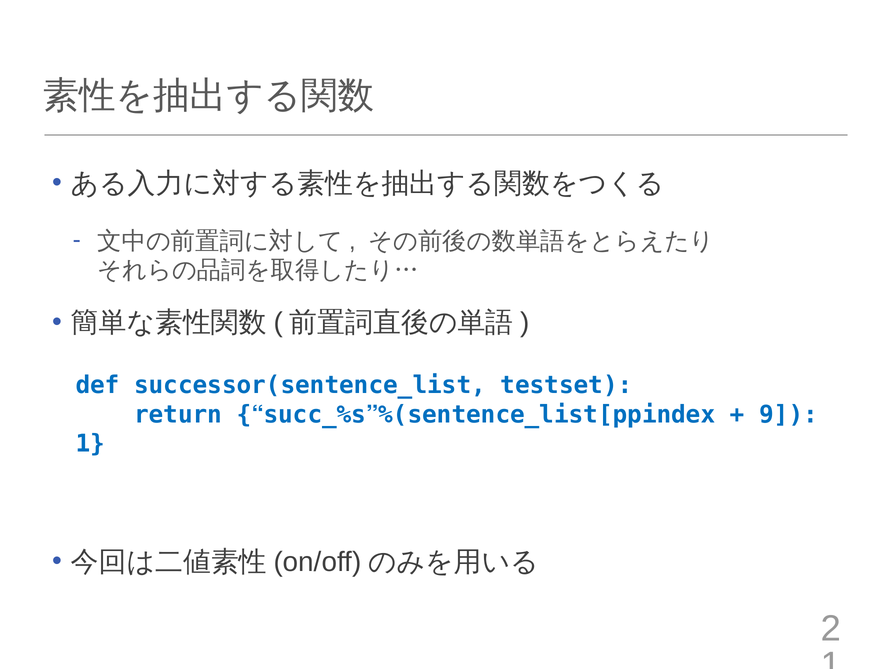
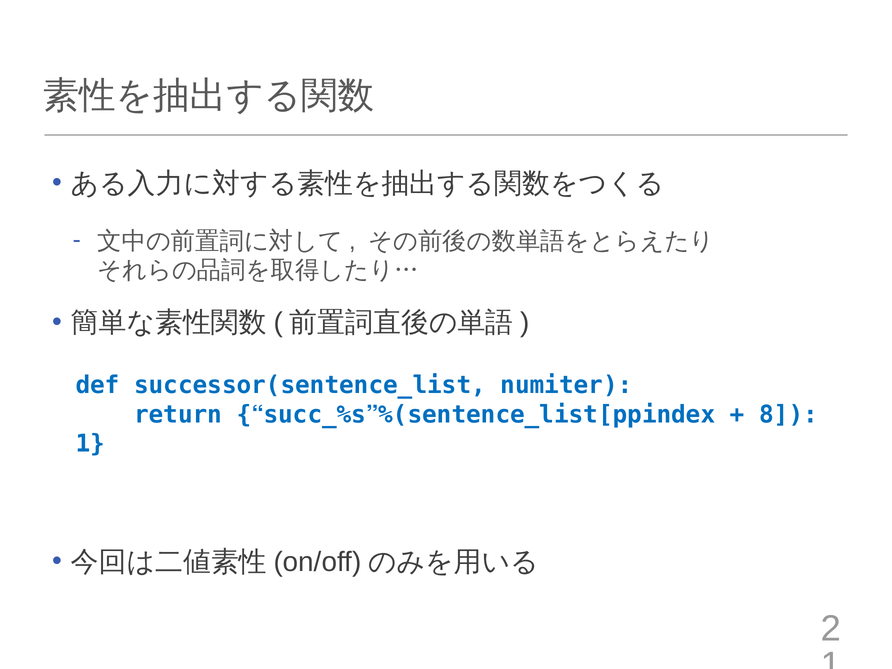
testset: testset -> numiter
9: 9 -> 8
